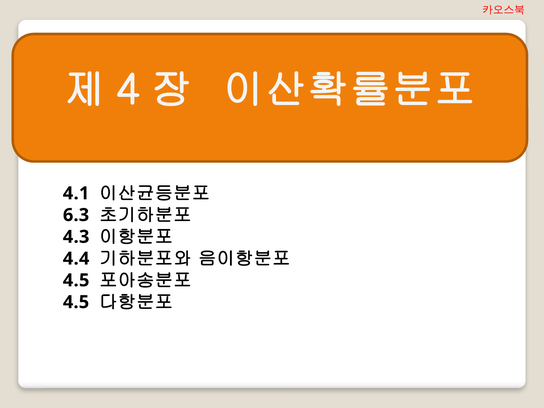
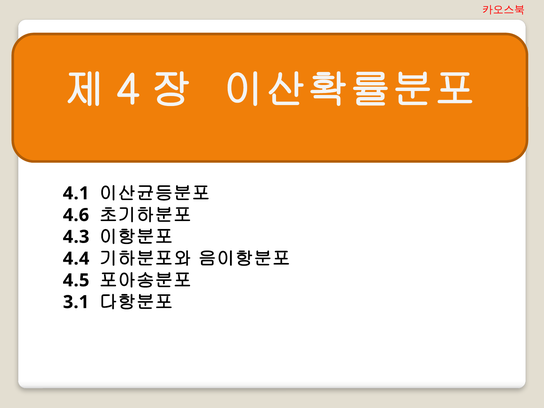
6.3: 6.3 -> 4.6
4.5 at (76, 302): 4.5 -> 3.1
